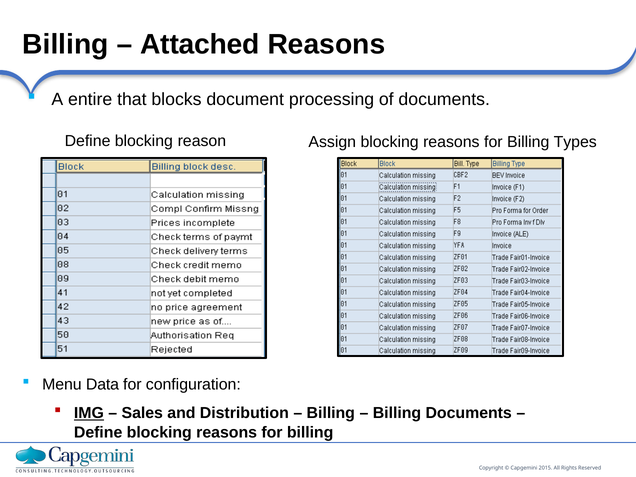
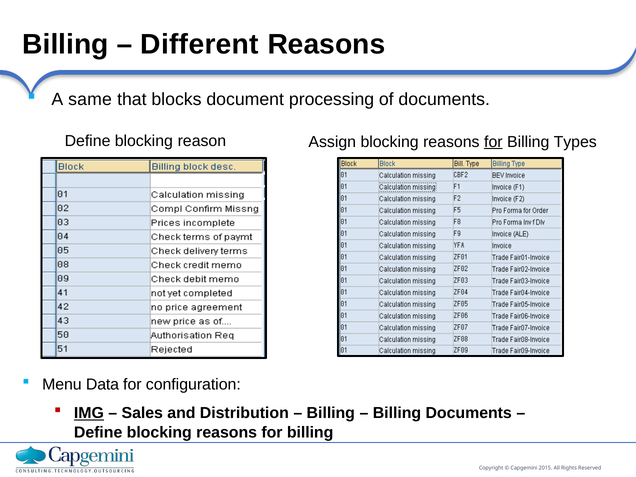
Attached: Attached -> Different
entire: entire -> same
for at (493, 142) underline: none -> present
